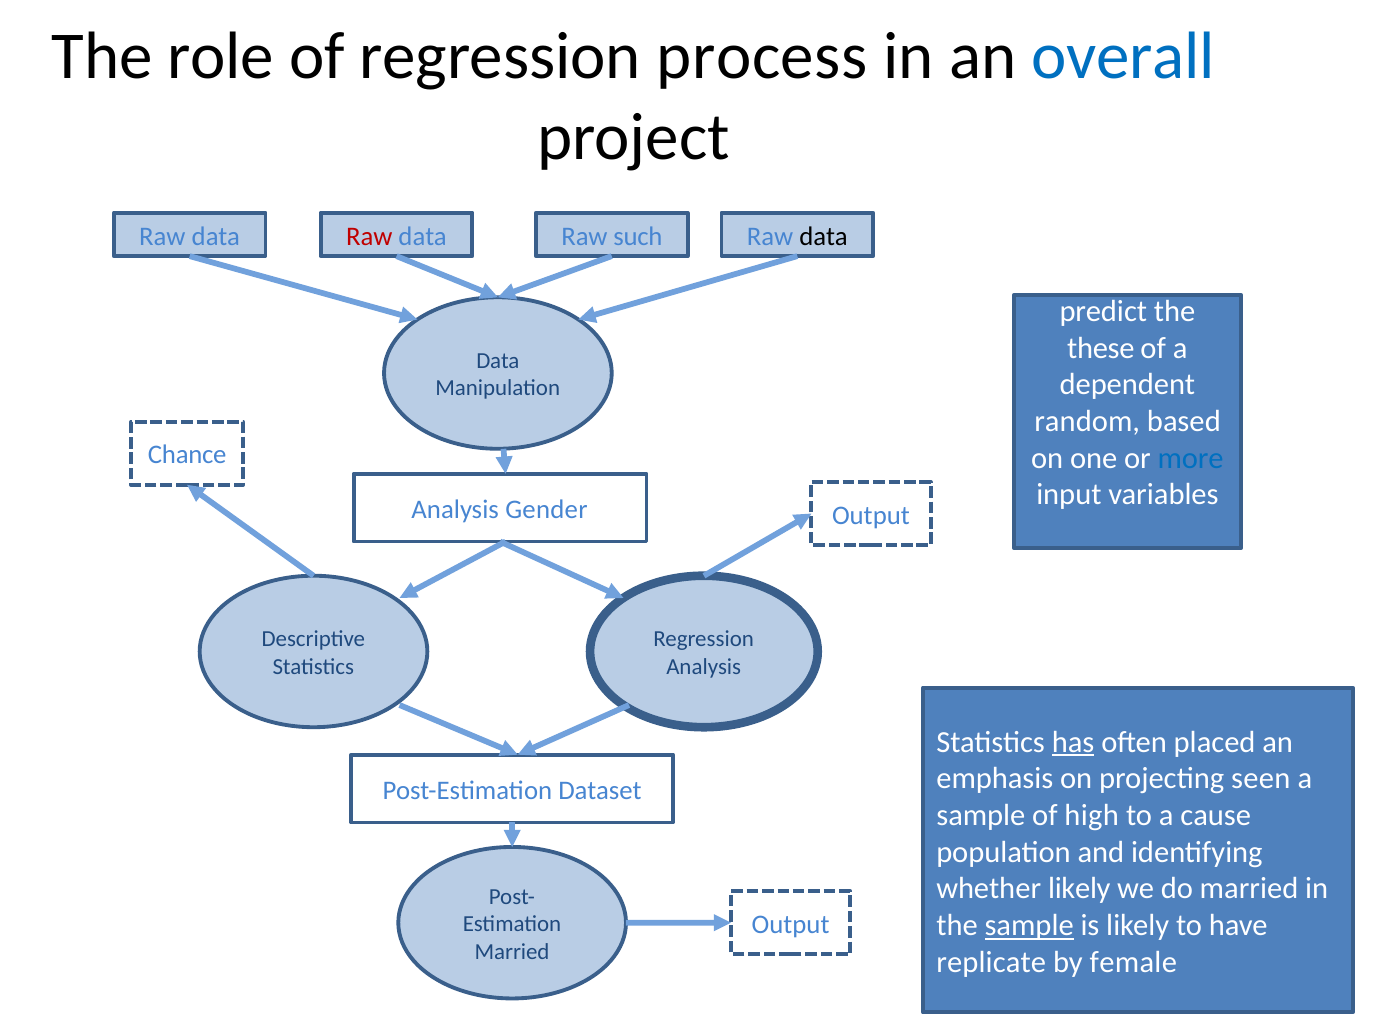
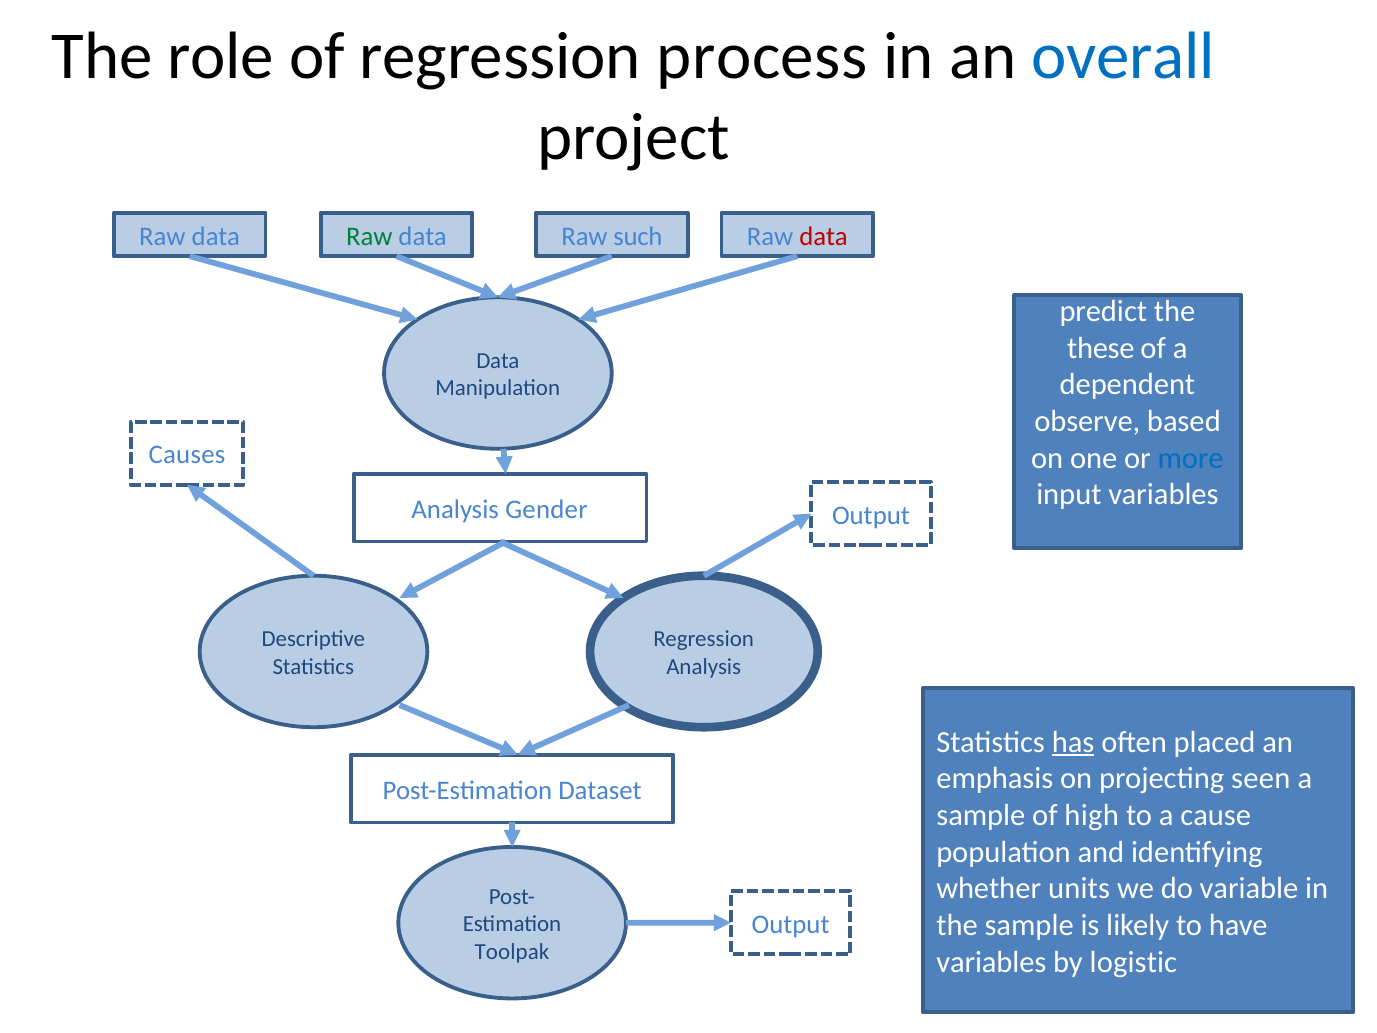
Raw at (369, 236) colour: red -> green
data at (823, 236) colour: black -> red
random: random -> observe
Chance: Chance -> Causes
whether likely: likely -> units
do married: married -> variable
sample at (1029, 925) underline: present -> none
Married at (512, 952): Married -> Toolpak
replicate at (991, 962): replicate -> variables
female: female -> logistic
